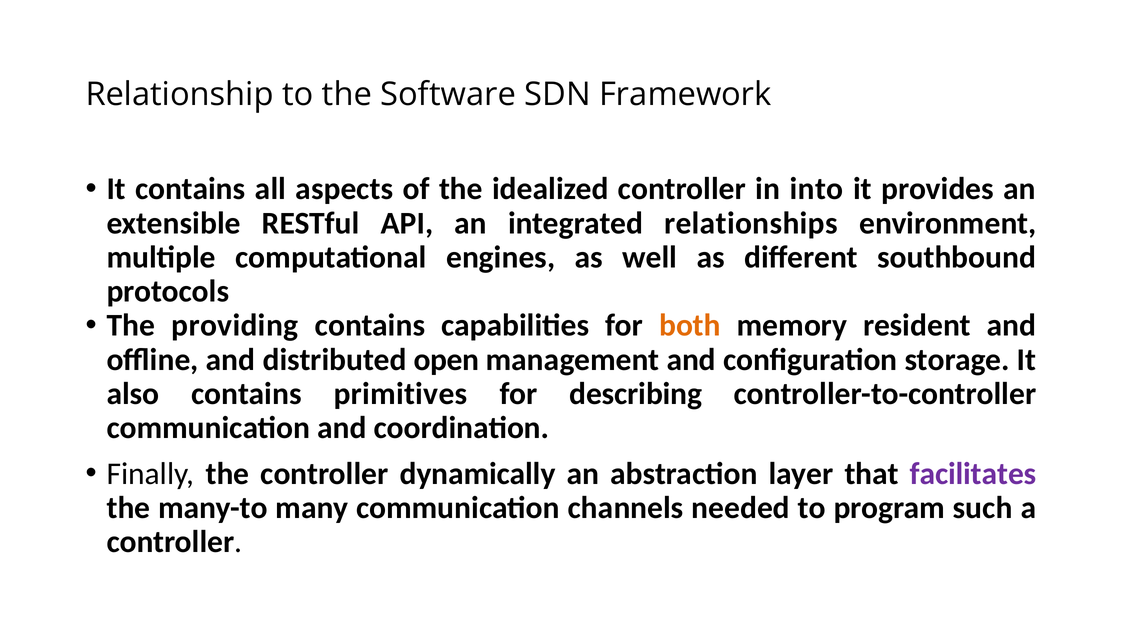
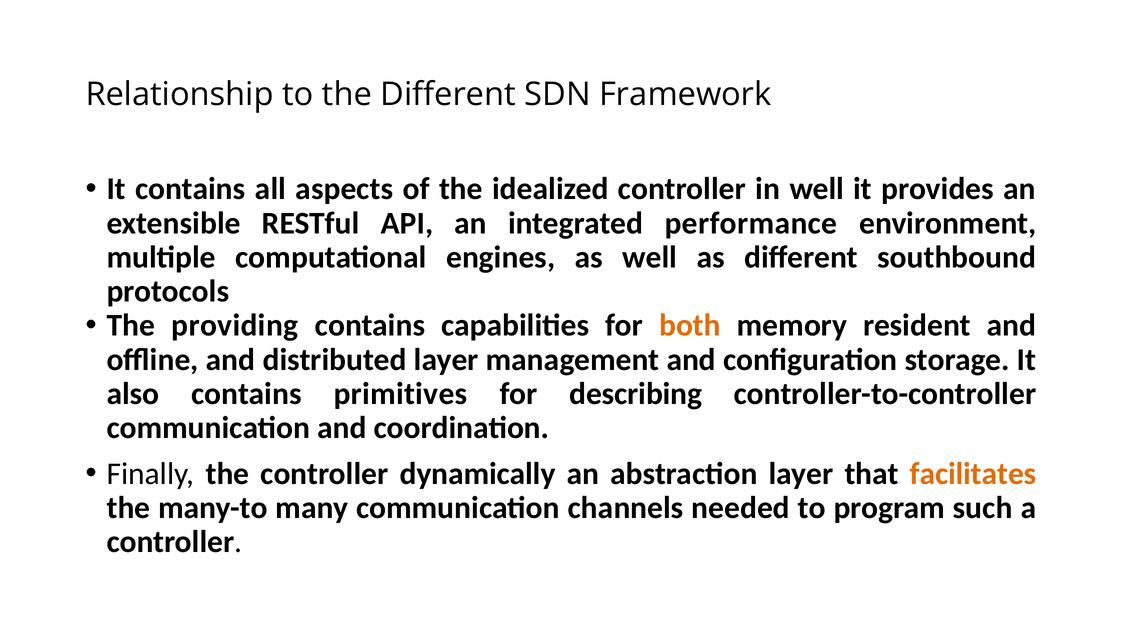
the Software: Software -> Different
in into: into -> well
relationships: relationships -> performance
distributed open: open -> layer
facilitates colour: purple -> orange
